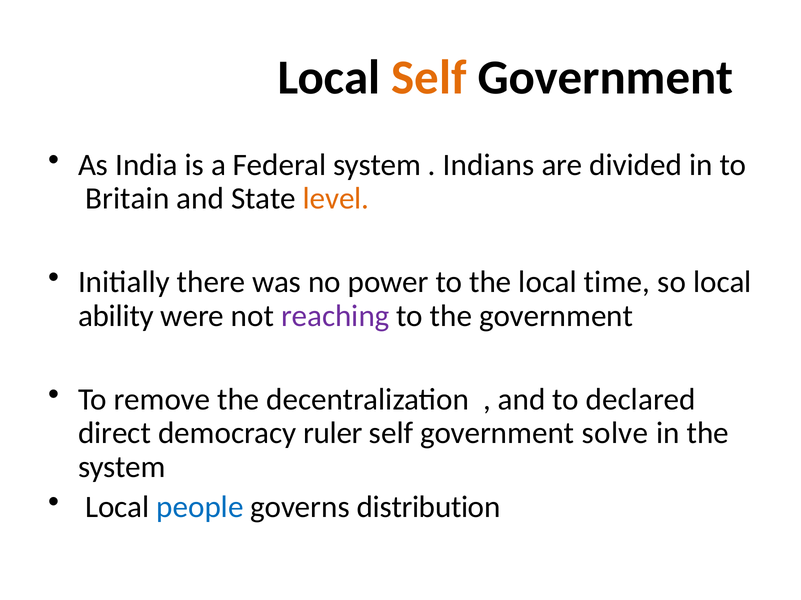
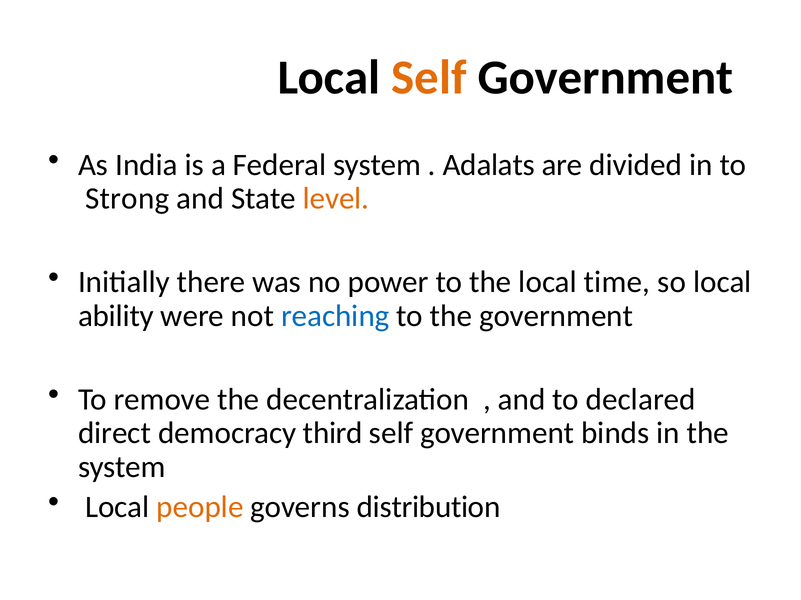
Indians: Indians -> Adalats
Britain: Britain -> Strong
reaching colour: purple -> blue
ruler: ruler -> third
solve: solve -> binds
people colour: blue -> orange
